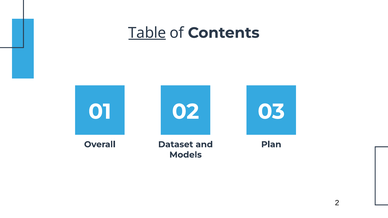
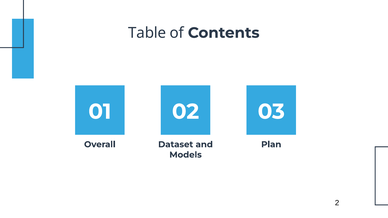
Table underline: present -> none
